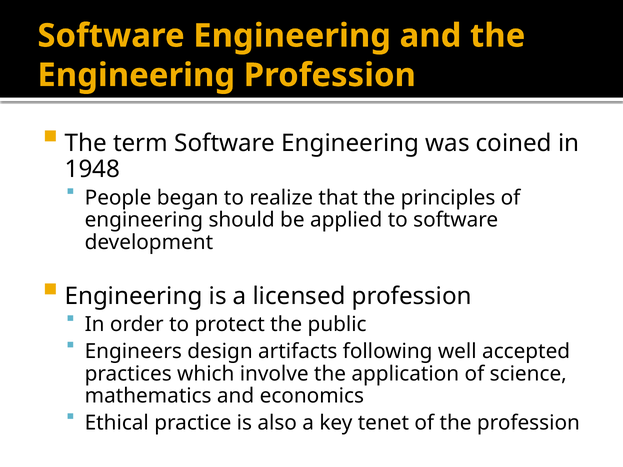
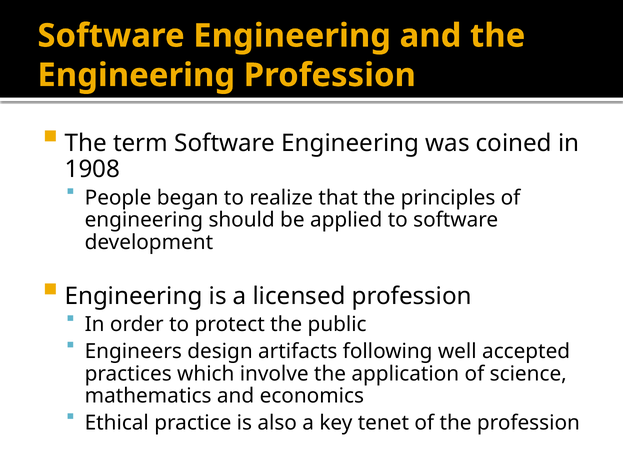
1948: 1948 -> 1908
